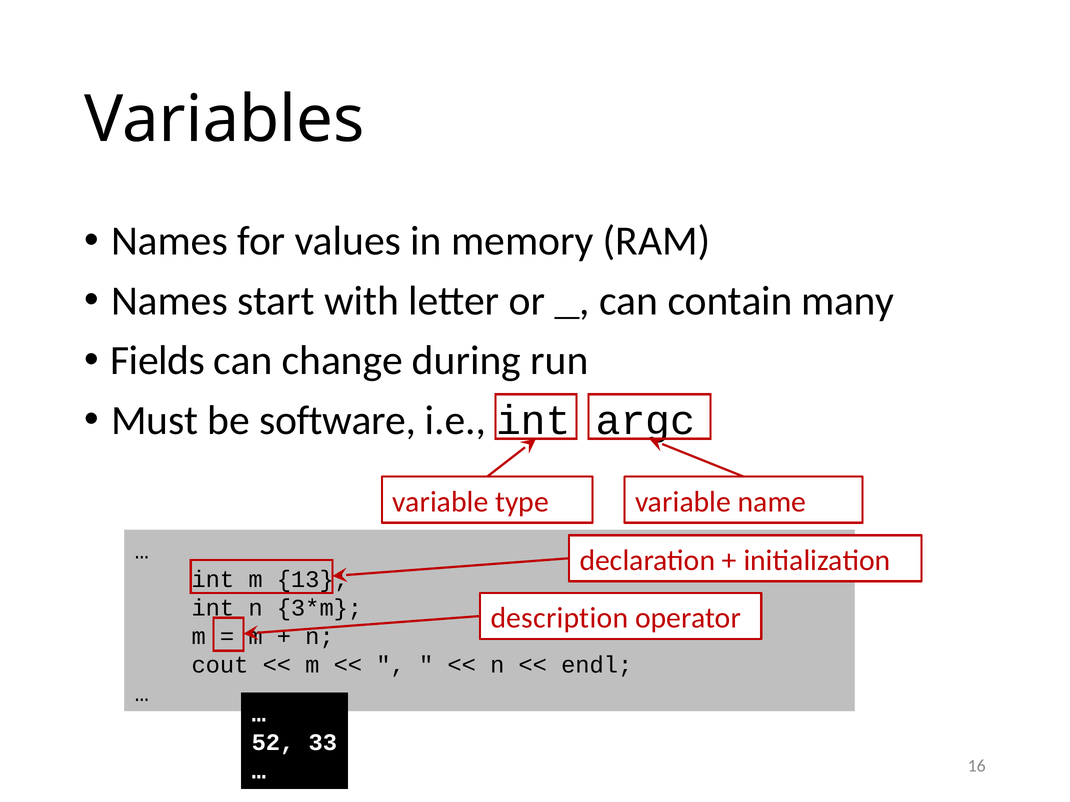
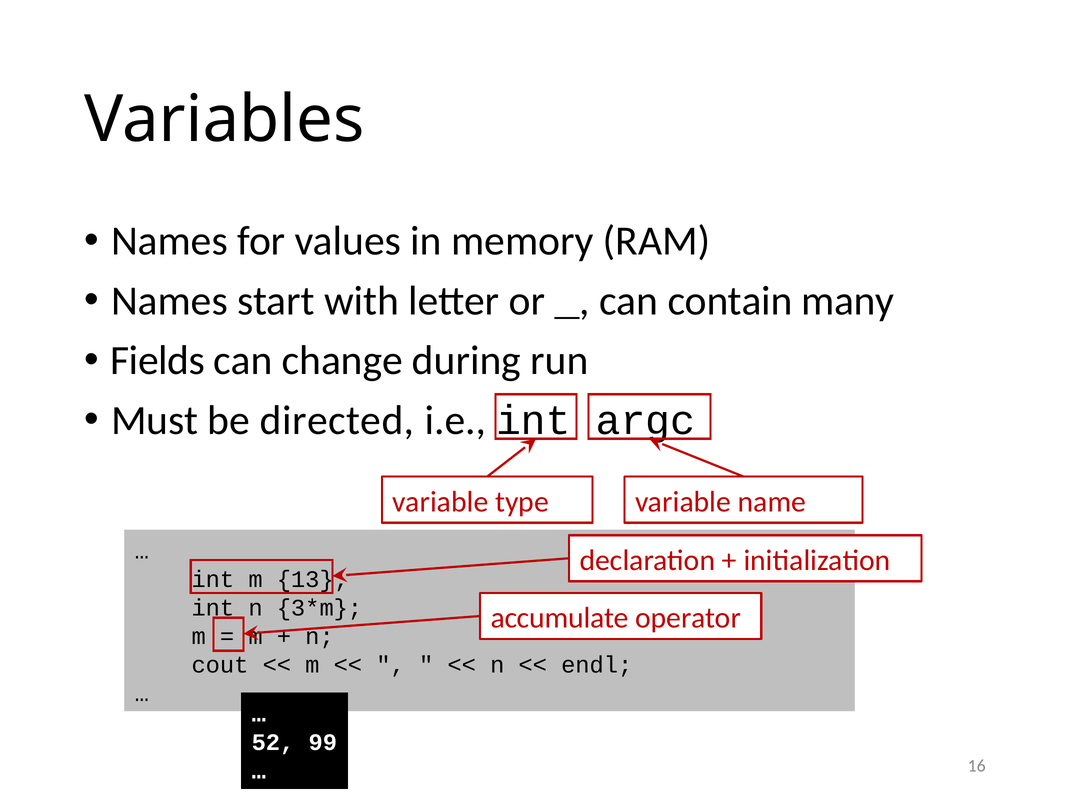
software: software -> directed
description: description -> accumulate
33: 33 -> 99
